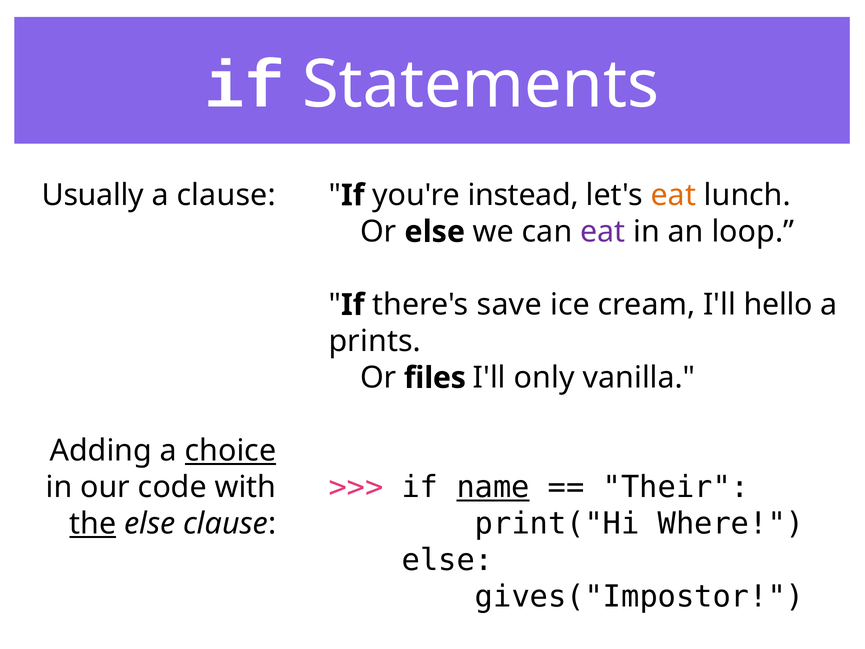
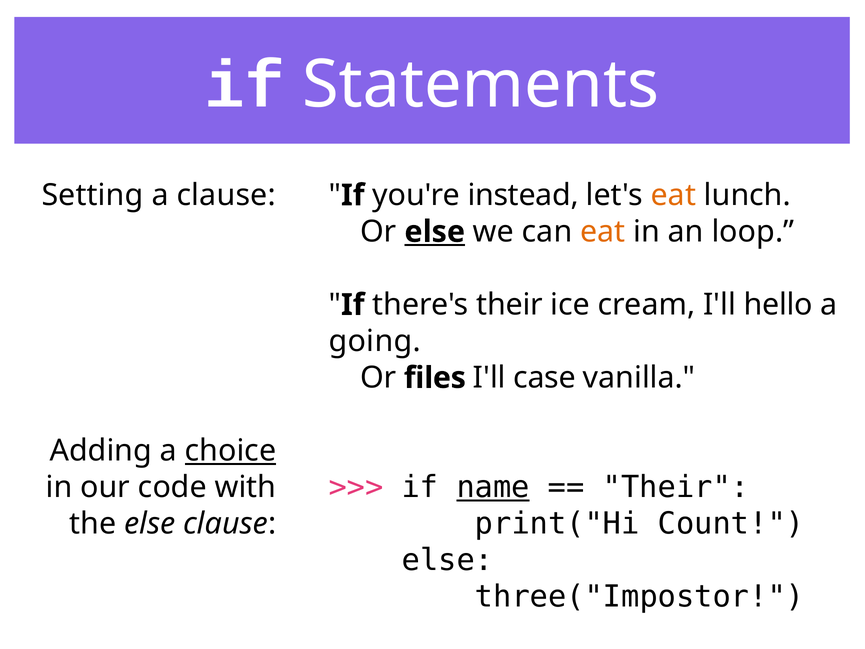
Usually: Usually -> Setting
else at (435, 232) underline: none -> present
eat at (603, 232) colour: purple -> orange
there's save: save -> their
prints: prints -> going
only: only -> case
Where: Where -> Count
the underline: present -> none
gives("Impostor: gives("Impostor -> three("Impostor
